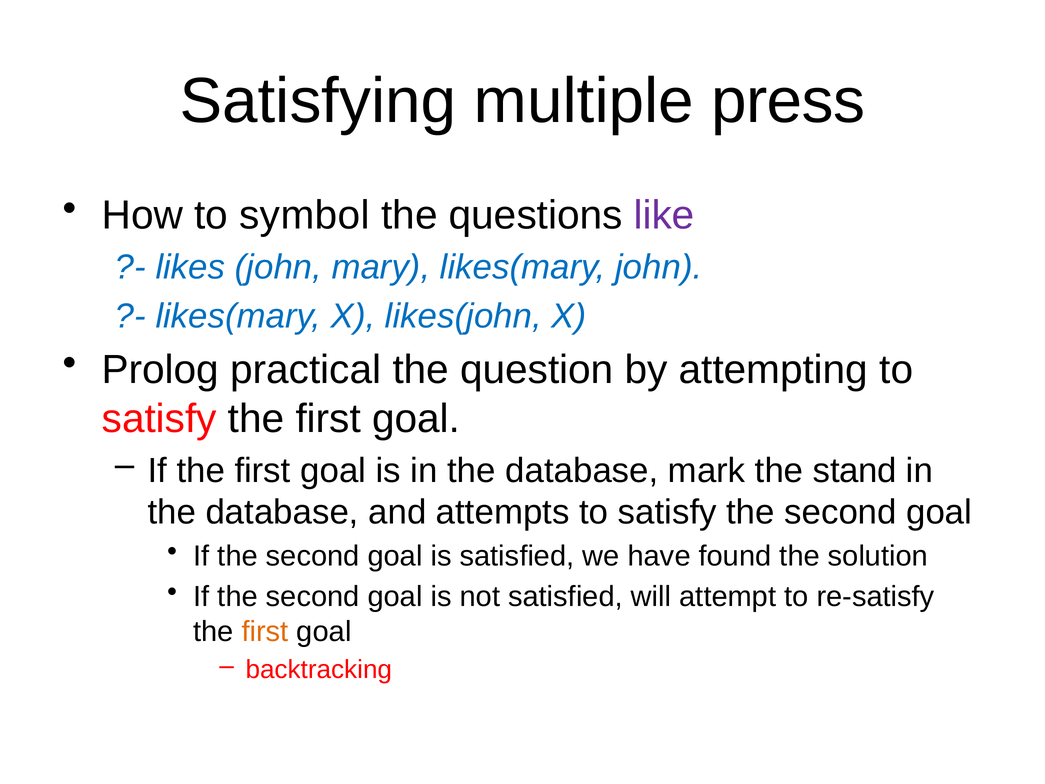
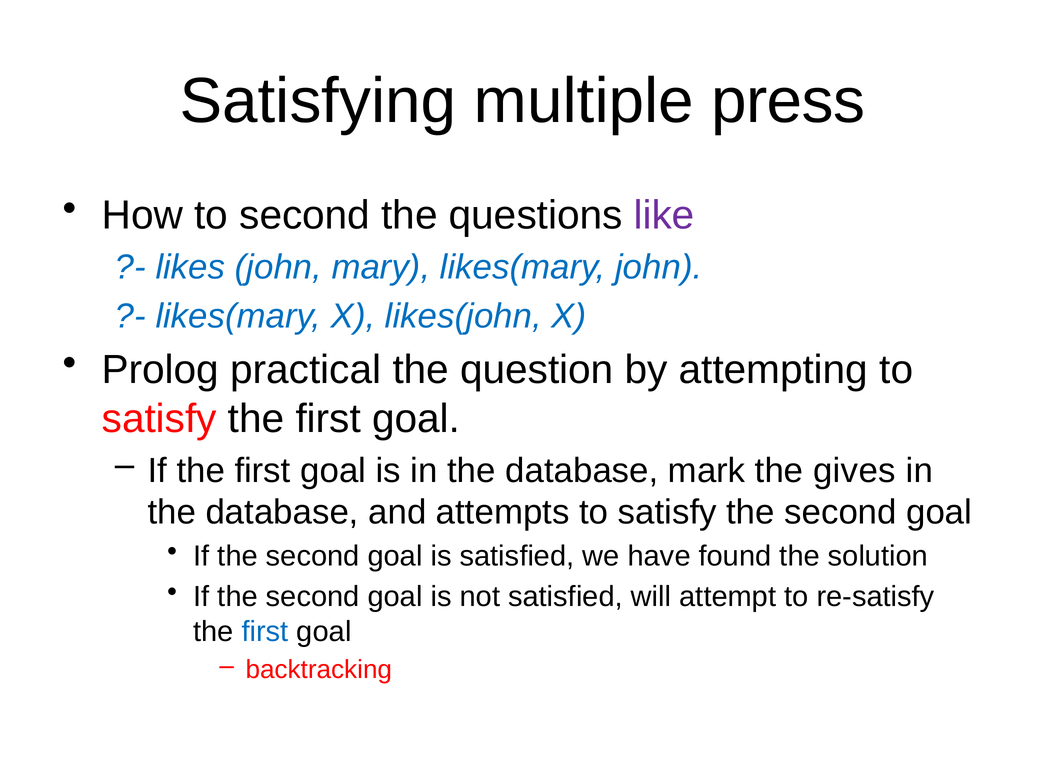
to symbol: symbol -> second
stand: stand -> gives
first at (265, 631) colour: orange -> blue
